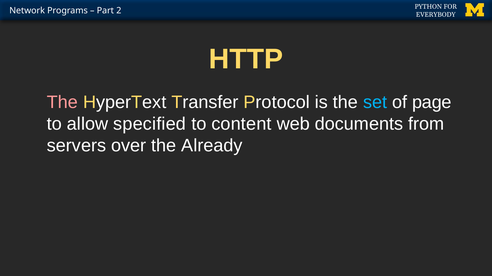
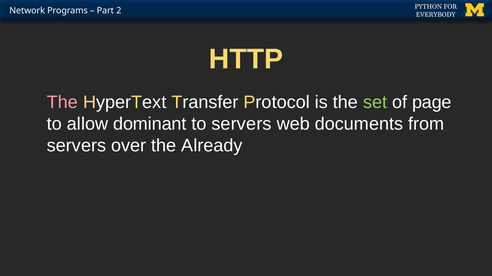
set colour: light blue -> light green
specified: specified -> dominant
to content: content -> servers
